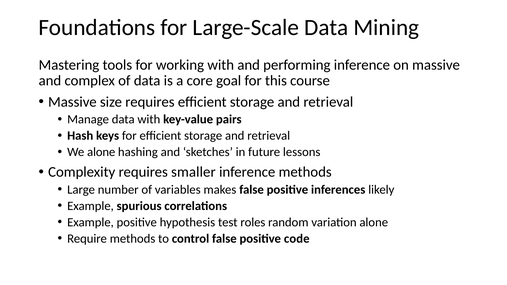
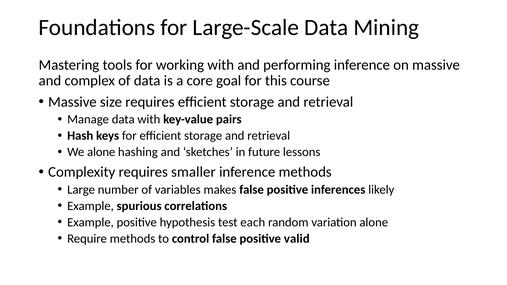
roles: roles -> each
code: code -> valid
